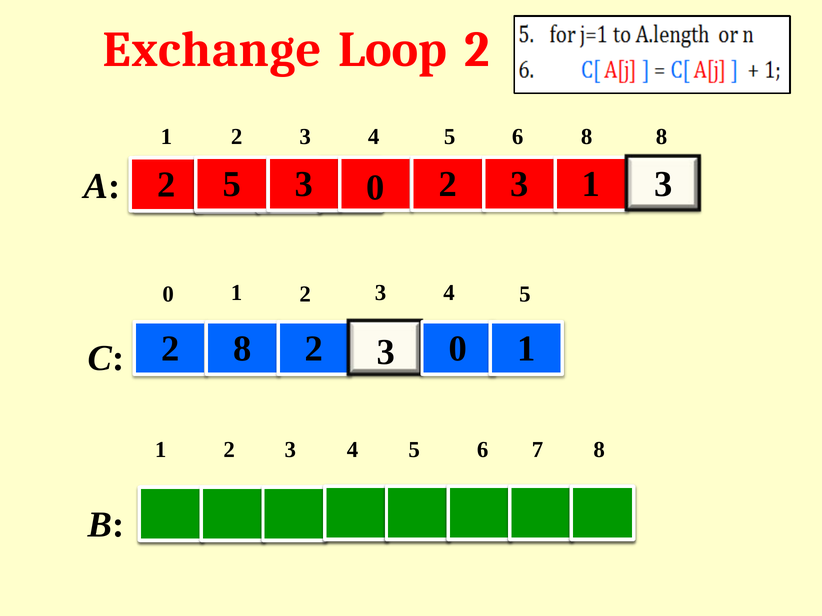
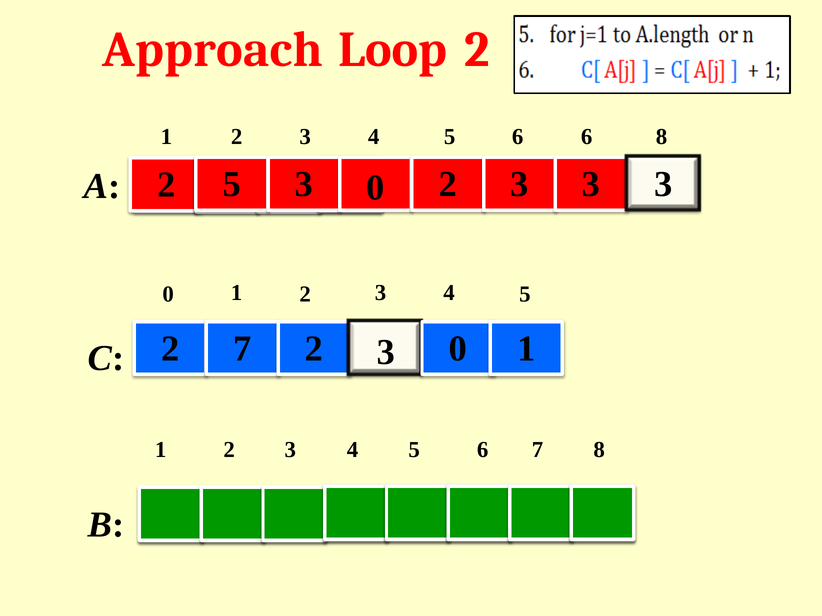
Exchange: Exchange -> Approach
6 8: 8 -> 6
3 1: 1 -> 3
2 8: 8 -> 7
